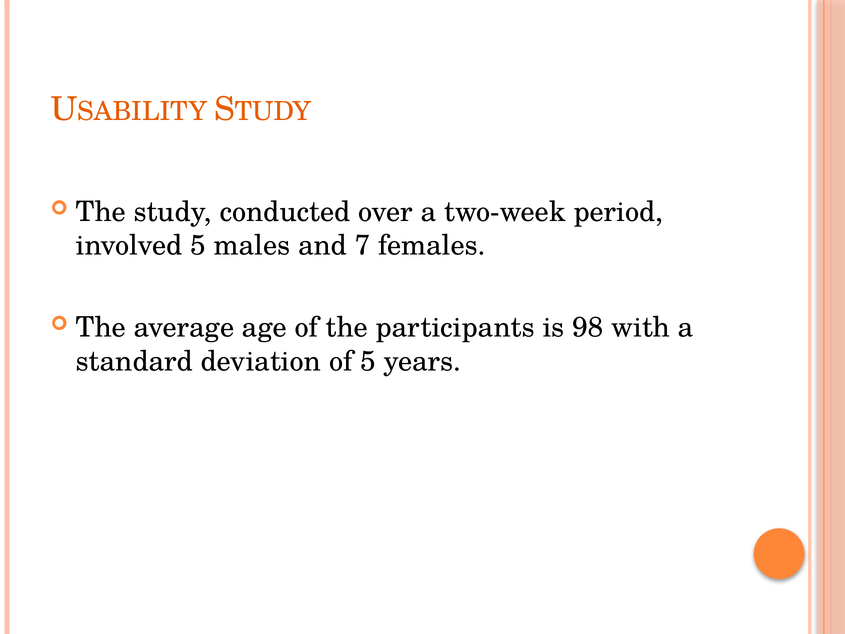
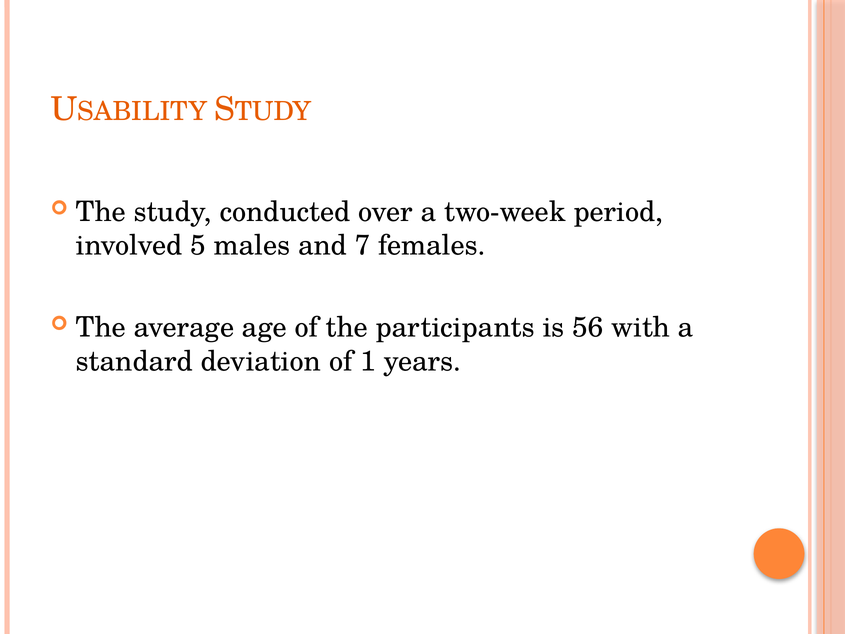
98: 98 -> 56
of 5: 5 -> 1
